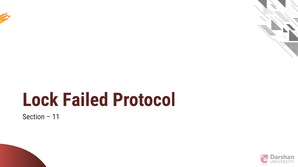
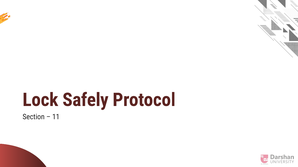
Failed: Failed -> Safely
